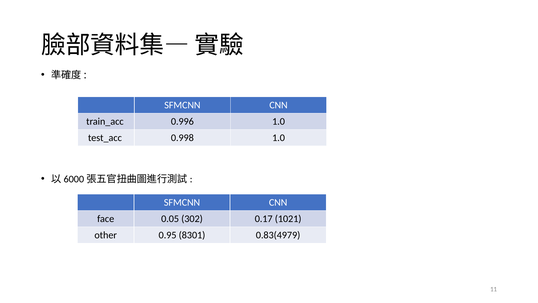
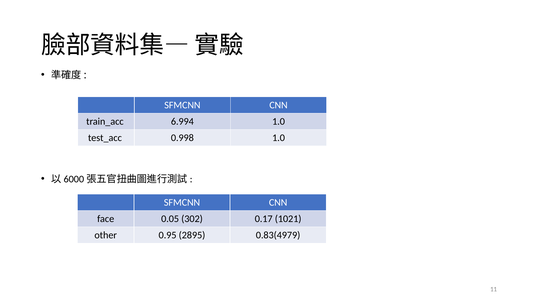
0.996: 0.996 -> 6.994
8301: 8301 -> 2895
